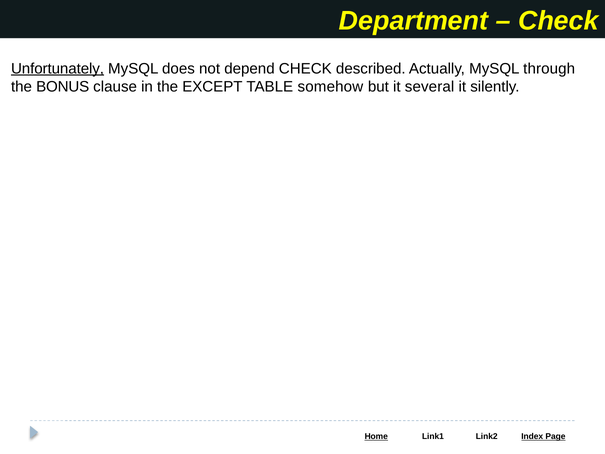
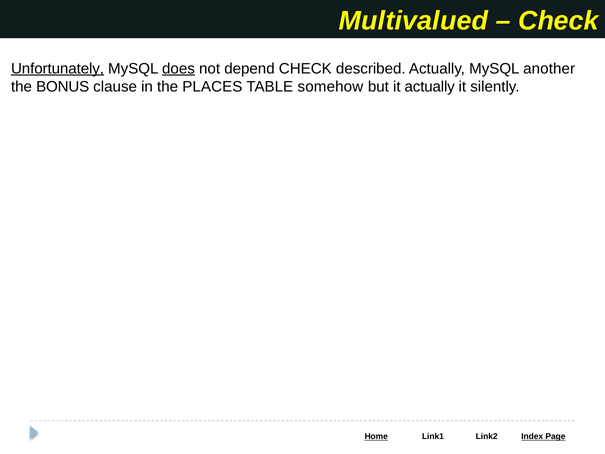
Department: Department -> Multivalued
does underline: none -> present
through: through -> another
EXCEPT: EXCEPT -> PLACES
it several: several -> actually
